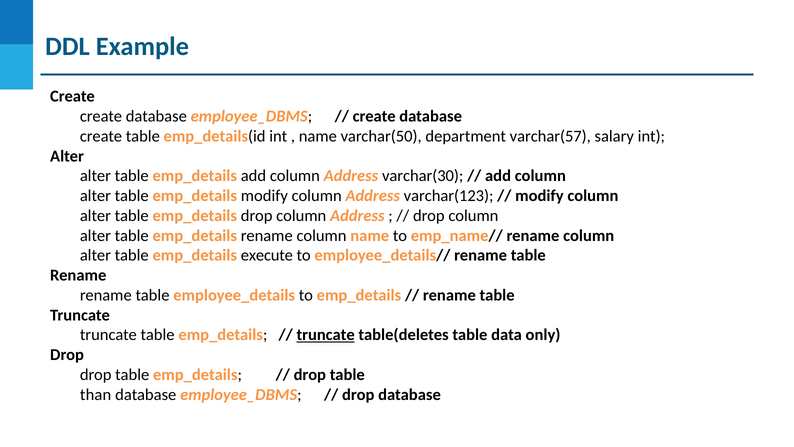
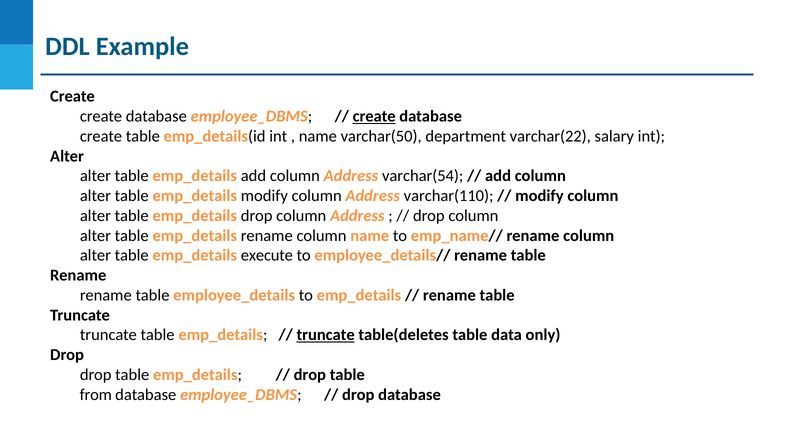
create at (374, 116) underline: none -> present
varchar(57: varchar(57 -> varchar(22
varchar(30: varchar(30 -> varchar(54
varchar(123: varchar(123 -> varchar(110
than: than -> from
